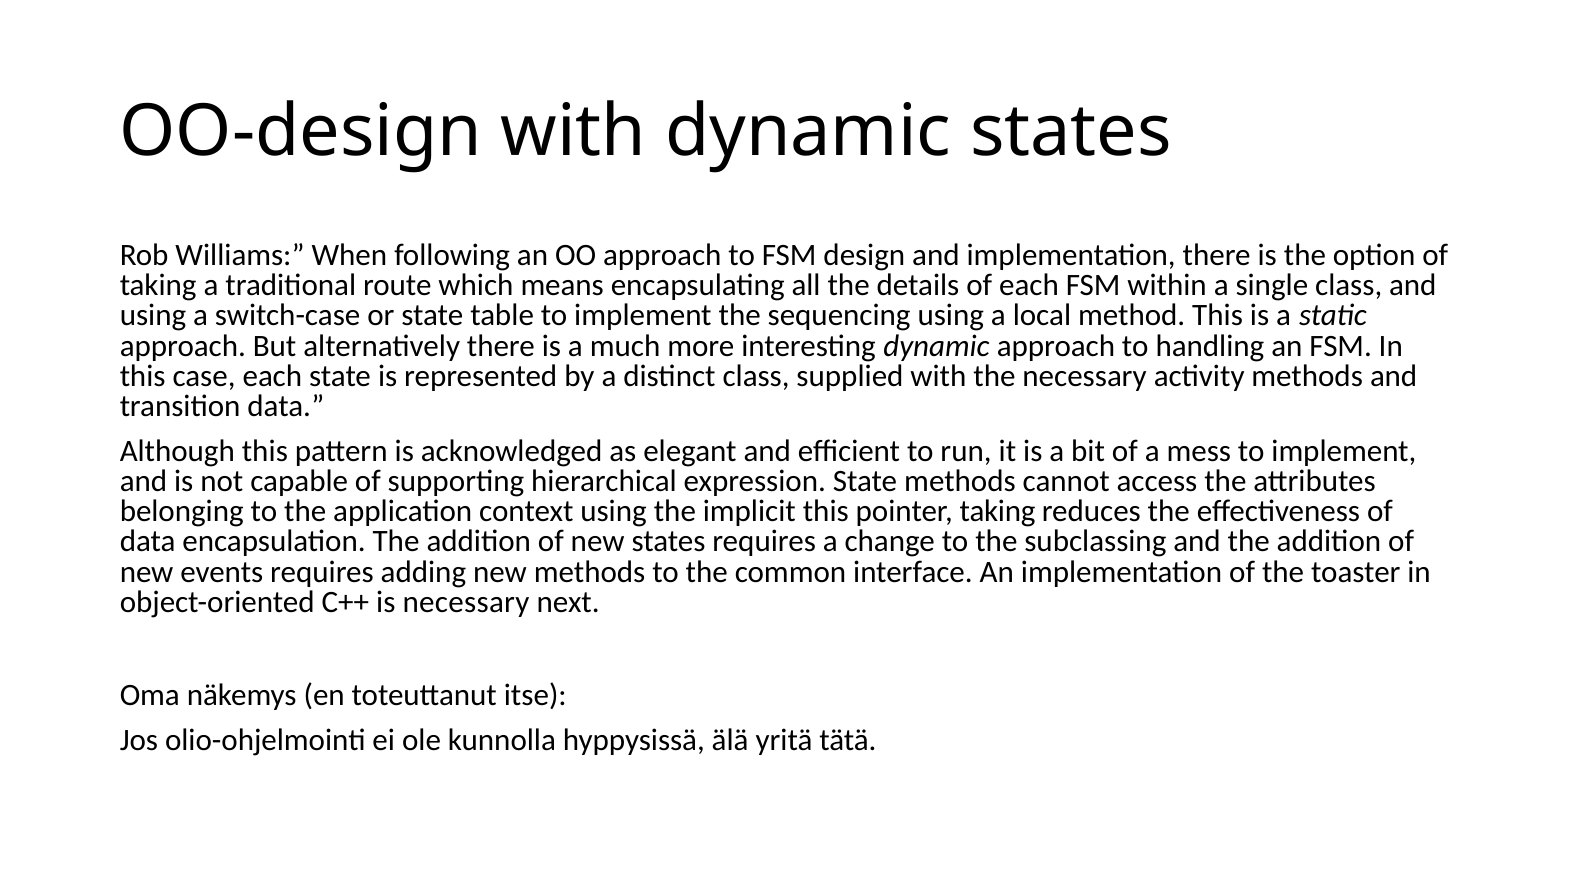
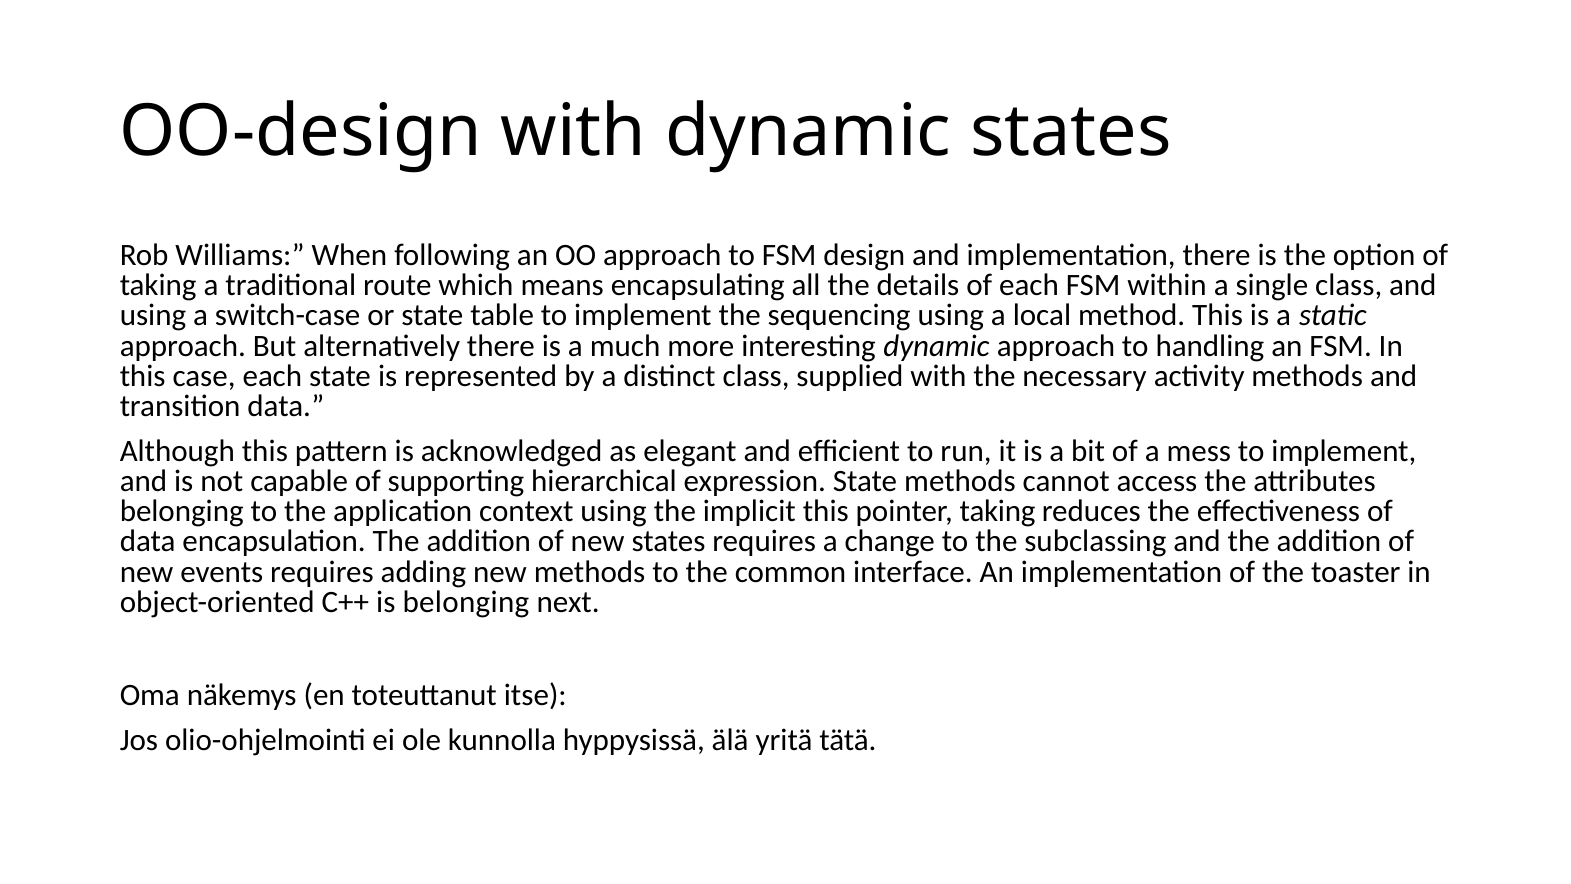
is necessary: necessary -> belonging
